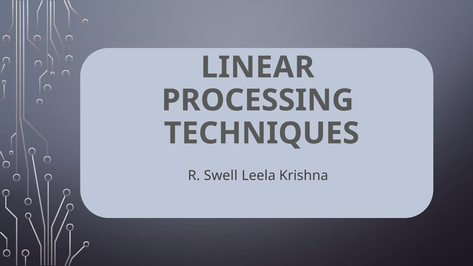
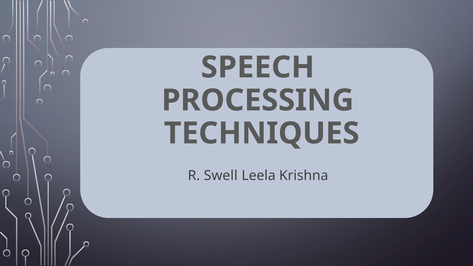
LINEAR: LINEAR -> SPEECH
